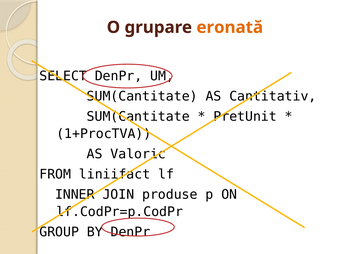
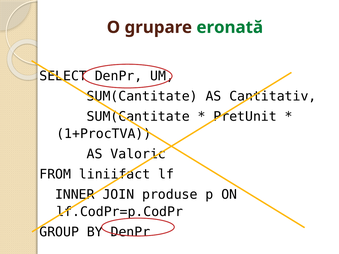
eronată colour: orange -> green
